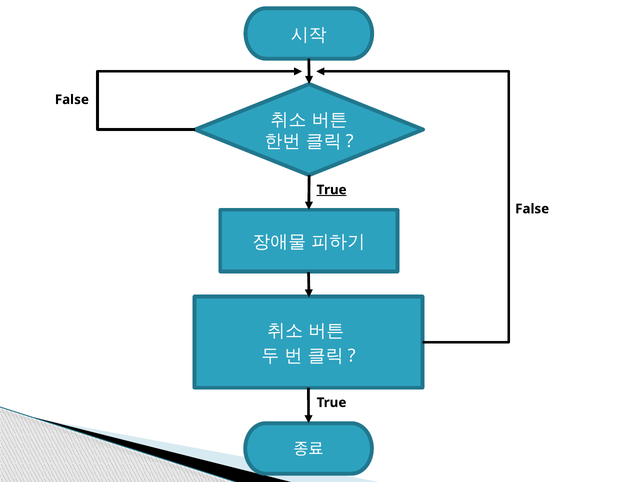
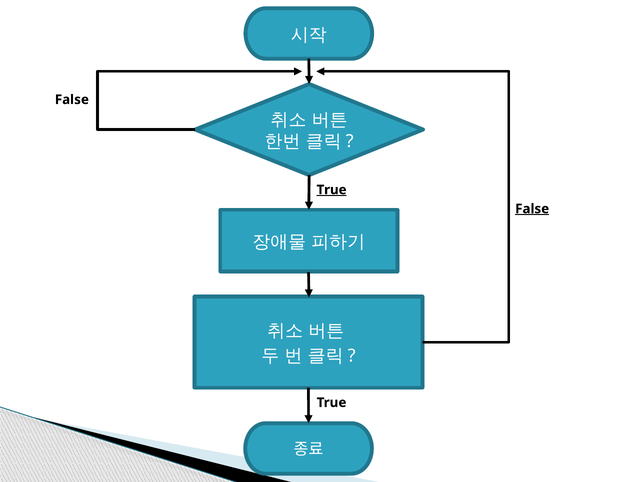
False at (532, 209) underline: none -> present
